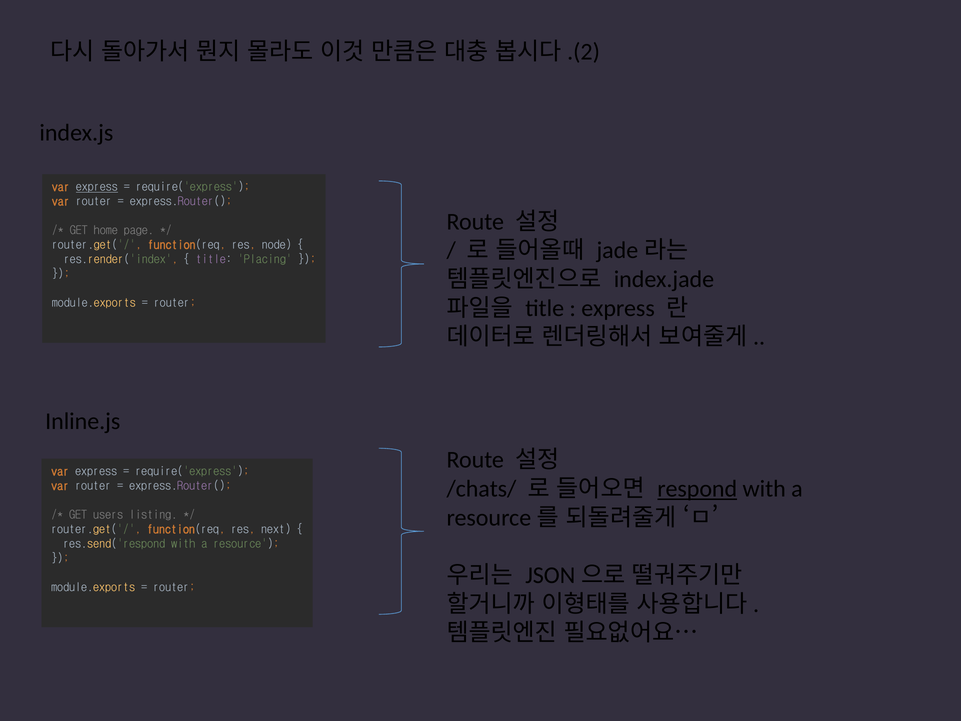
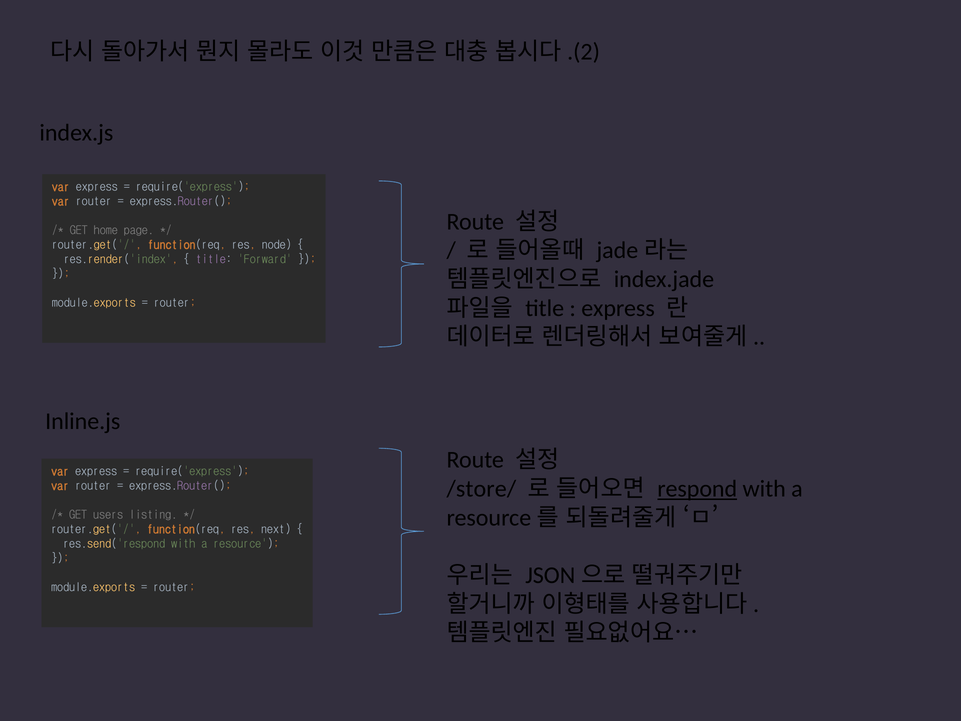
express at (97, 187) underline: present -> none
Placing: Placing -> Forward
/chats/: /chats/ -> /store/
